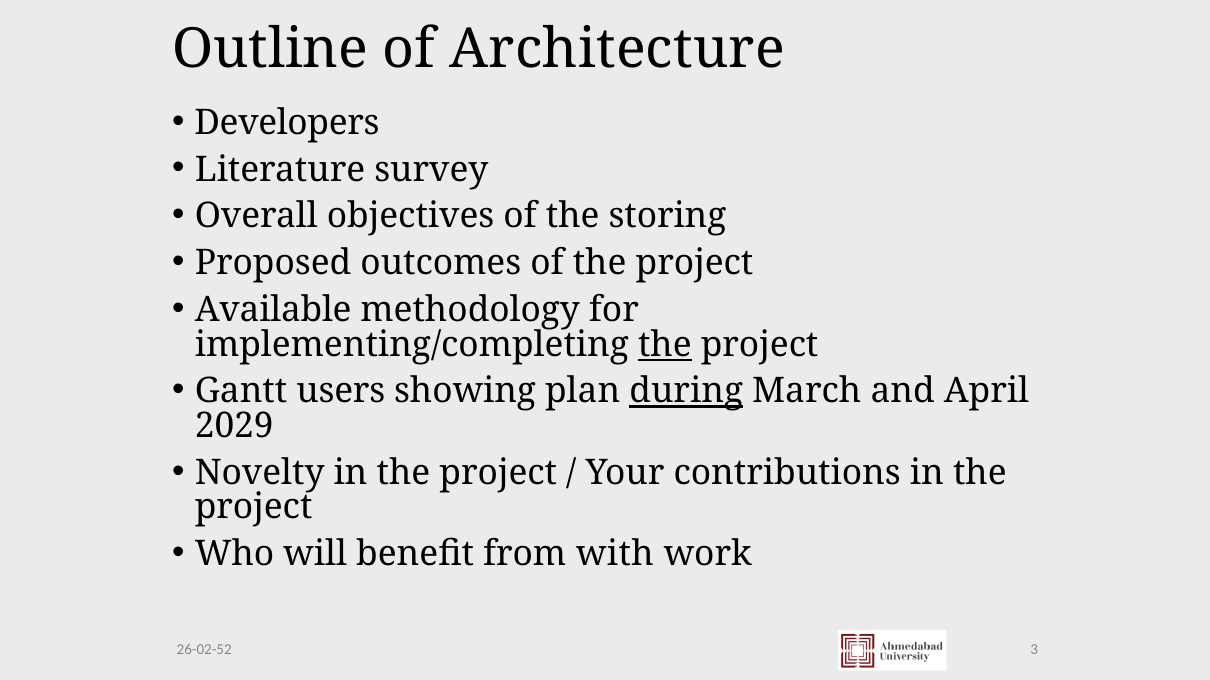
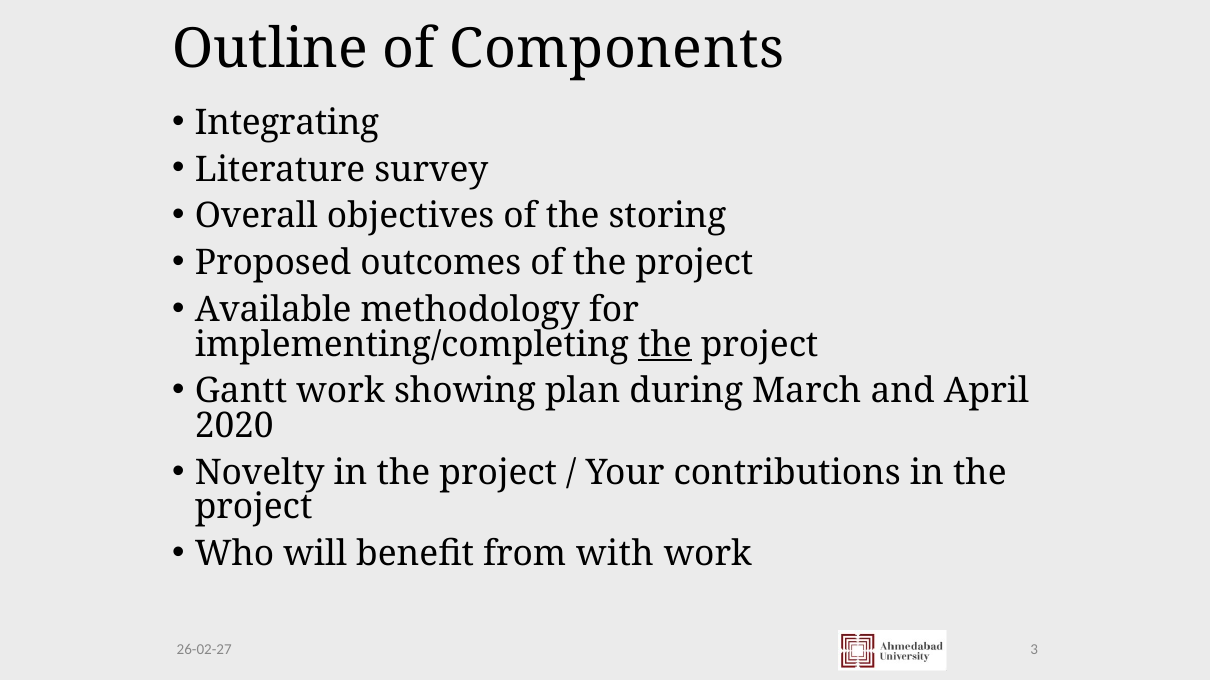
Architecture: Architecture -> Components
Developers: Developers -> Integrating
Gantt users: users -> work
during underline: present -> none
2029: 2029 -> 2020
26-02-52: 26-02-52 -> 26-02-27
